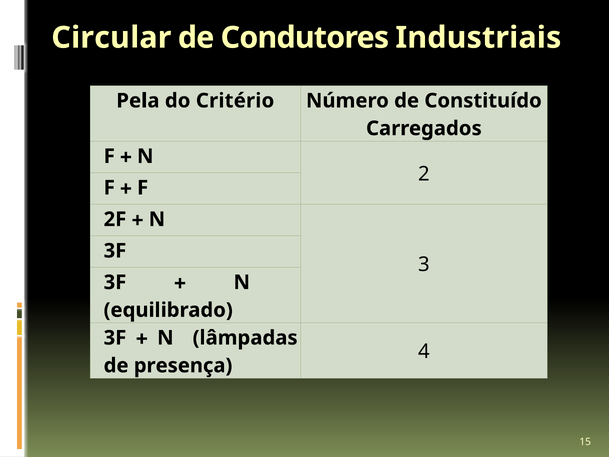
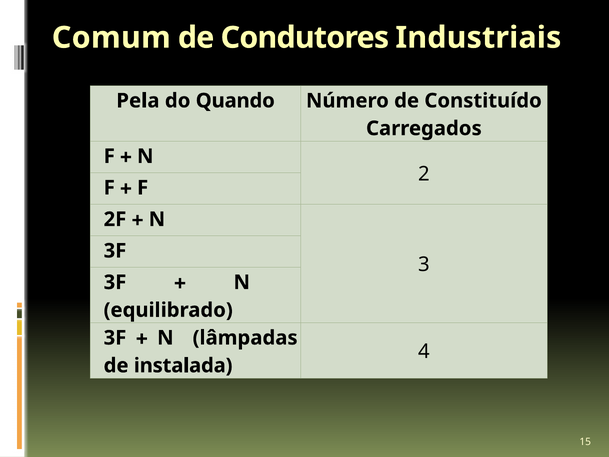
Circular: Circular -> Comum
Critério: Critério -> Quando
presença: presença -> instalada
